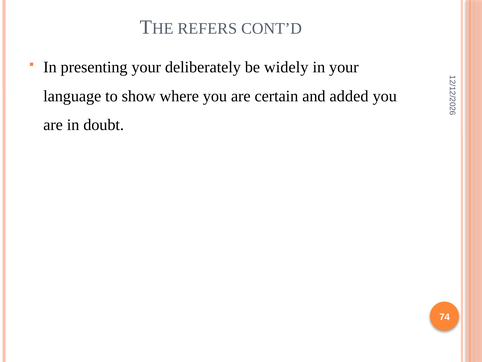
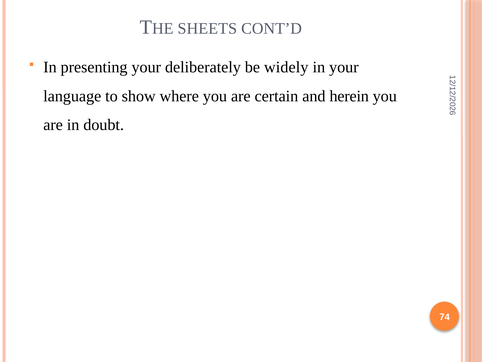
REFERS: REFERS -> SHEETS
added: added -> herein
